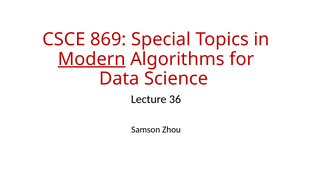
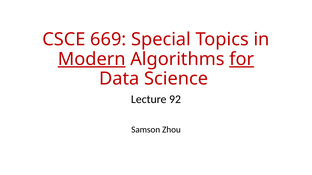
869: 869 -> 669
for underline: none -> present
36: 36 -> 92
